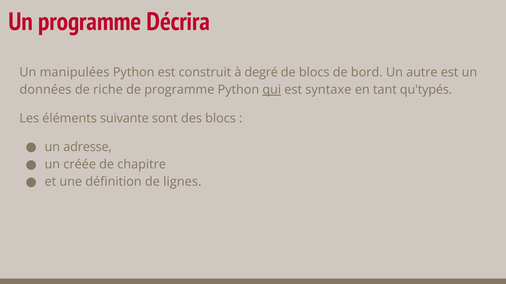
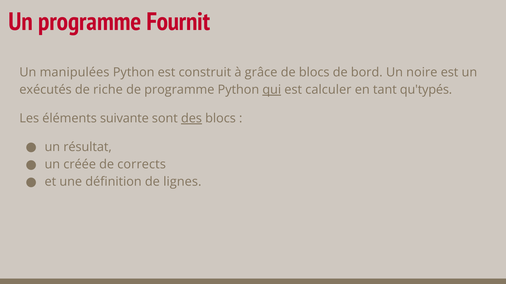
Décrira: Décrira -> Fournit
degré: degré -> grâce
autre: autre -> noire
données: données -> exécutés
syntaxe: syntaxe -> calculer
des underline: none -> present
adresse: adresse -> résultat
chapitre: chapitre -> corrects
